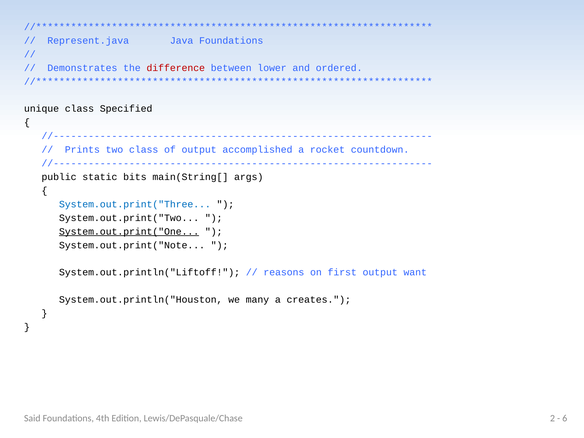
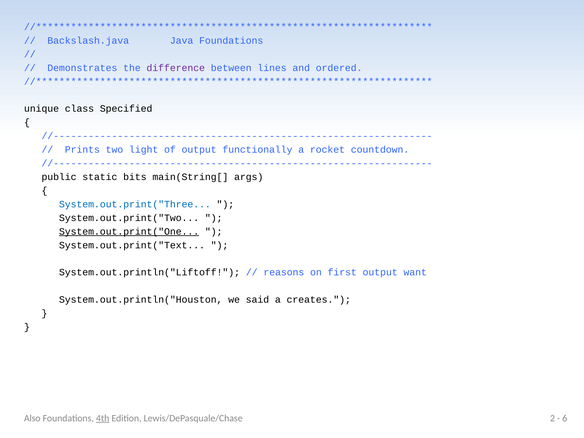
Represent.java: Represent.java -> Backslash.java
difference colour: red -> purple
lower: lower -> lines
two class: class -> light
accomplished: accomplished -> functionally
System.out.print("Note: System.out.print("Note -> System.out.print("Text
many: many -> said
Said: Said -> Also
4th underline: none -> present
